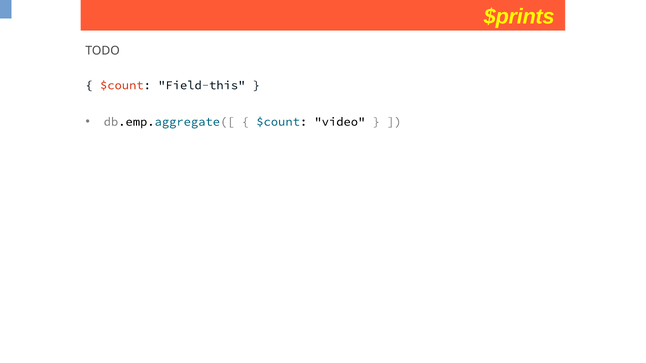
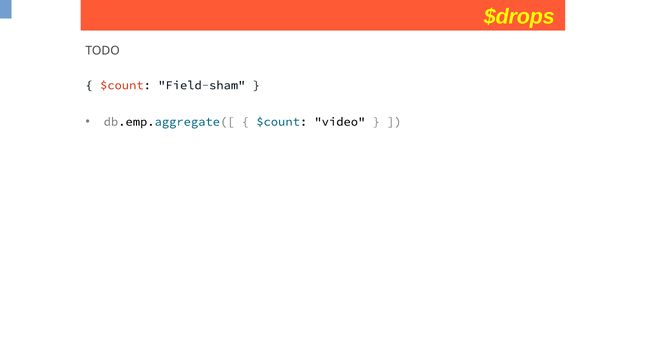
$prints: $prints -> $drops
Field-this: Field-this -> Field-sham
